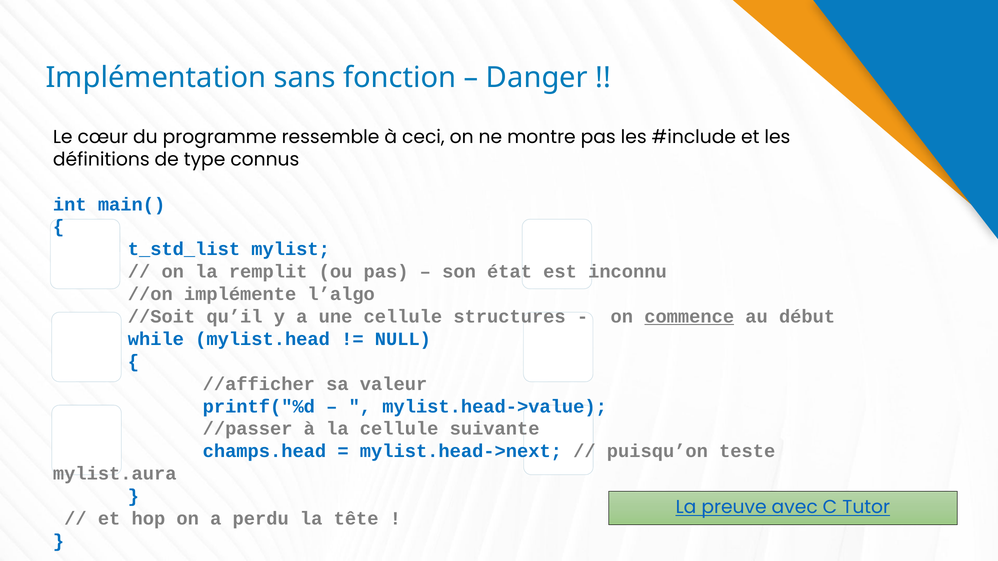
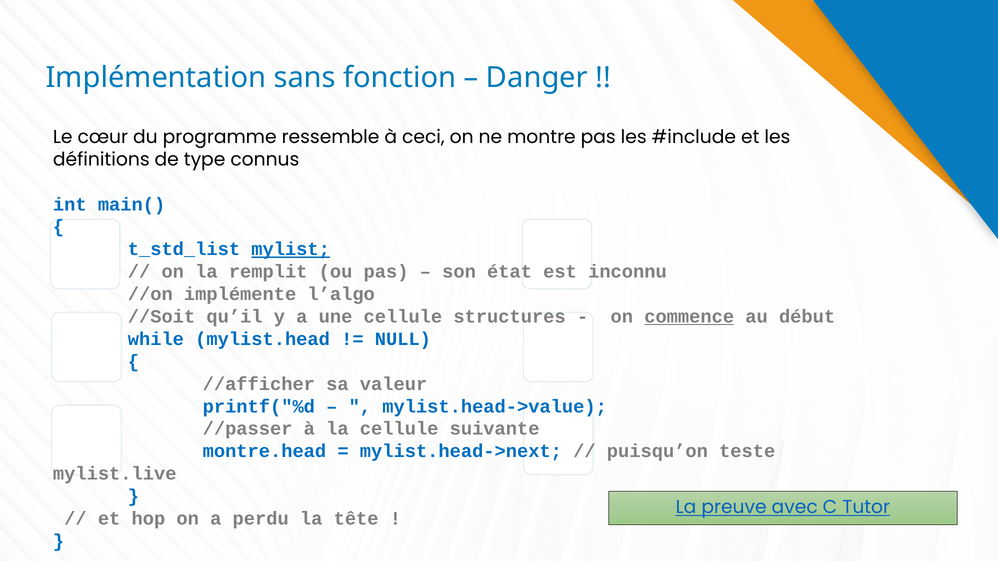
mylist underline: none -> present
champs.head: champs.head -> montre.head
mylist.aura: mylist.aura -> mylist.live
